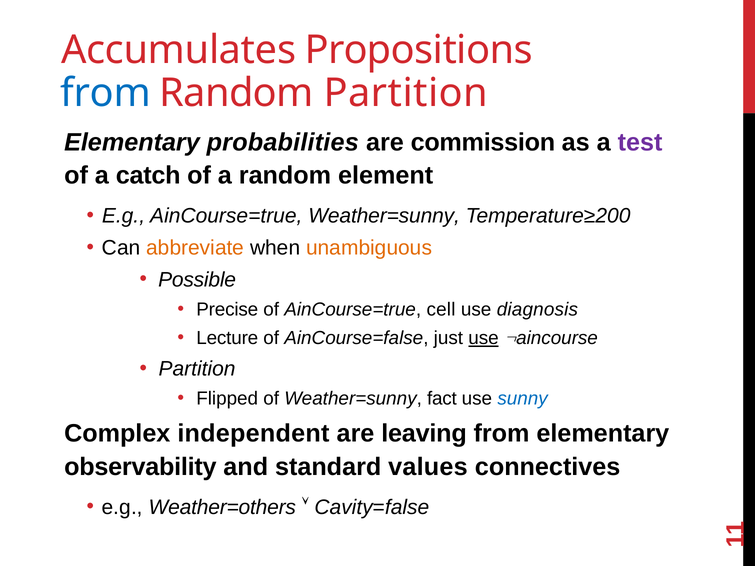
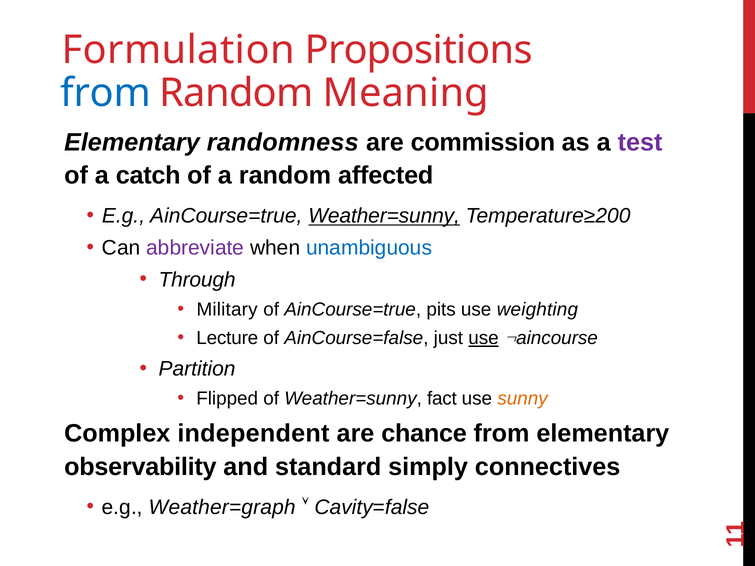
Accumulates: Accumulates -> Formulation
Random Partition: Partition -> Meaning
probabilities: probabilities -> randomness
element: element -> affected
Weather=sunny at (384, 216) underline: none -> present
abbreviate colour: orange -> purple
unambiguous colour: orange -> blue
Possible: Possible -> Through
Precise: Precise -> Military
cell: cell -> pits
diagnosis: diagnosis -> weighting
sunny colour: blue -> orange
leaving: leaving -> chance
values: values -> simply
Weather=others: Weather=others -> Weather=graph
